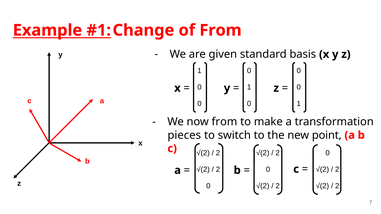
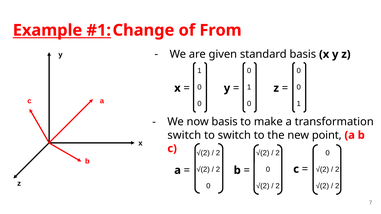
now from: from -> basis
pieces at (184, 135): pieces -> switch
